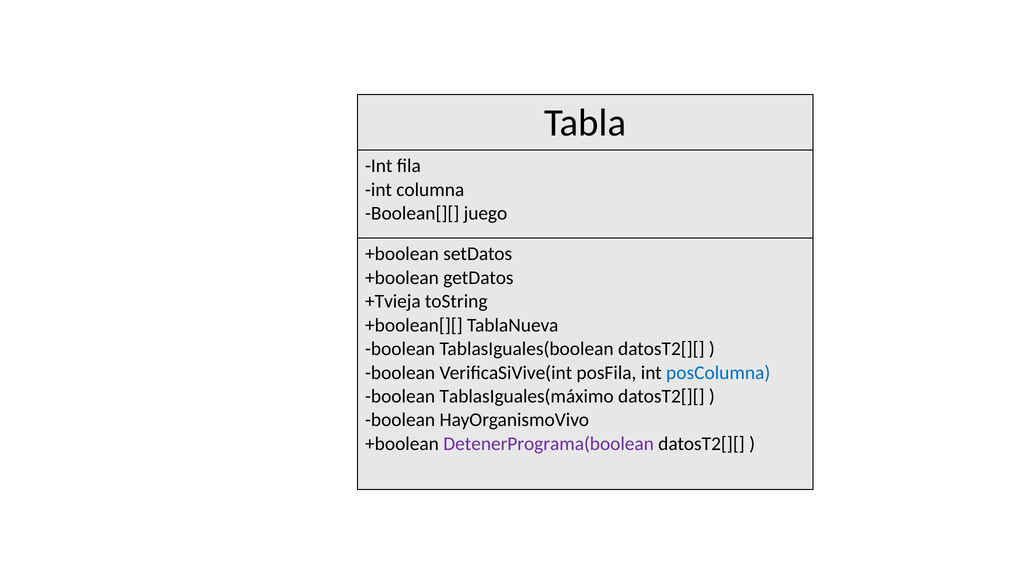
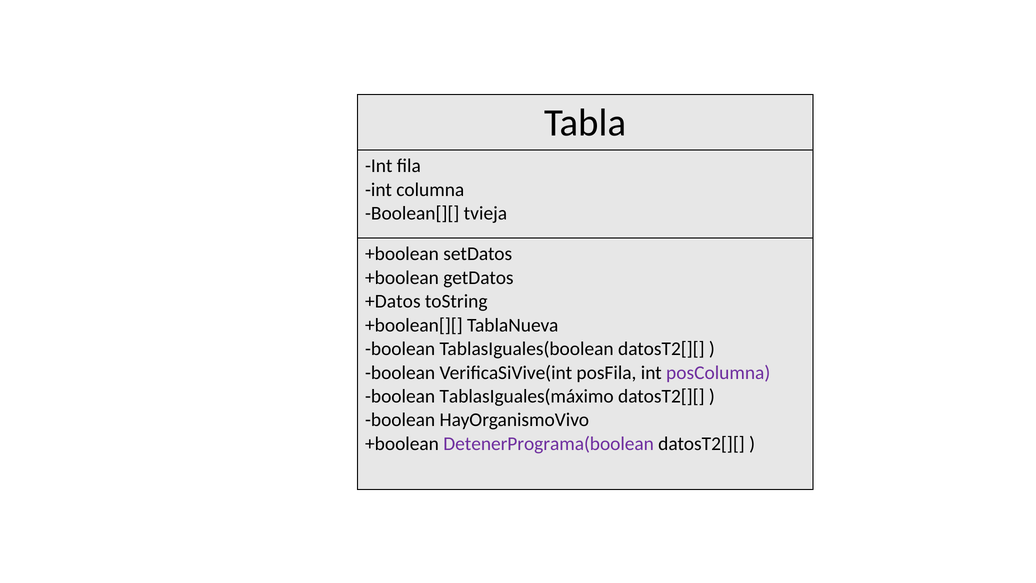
juego: juego -> tvieja
+Tvieja: +Tvieja -> +Datos
posColumna colour: blue -> purple
